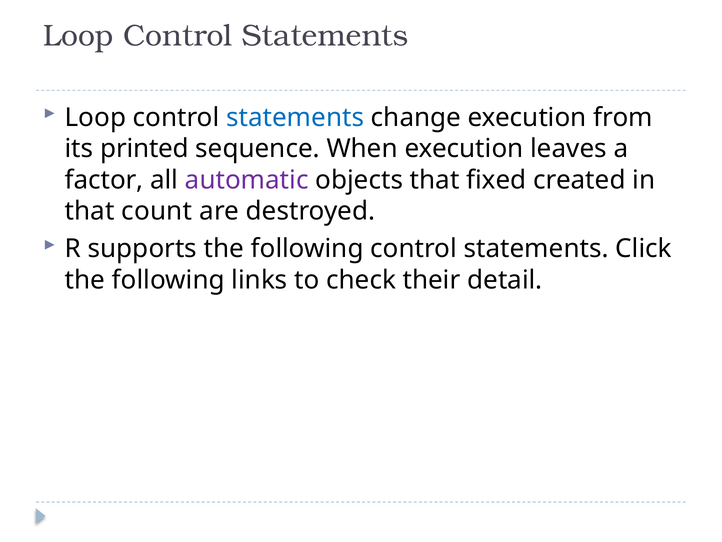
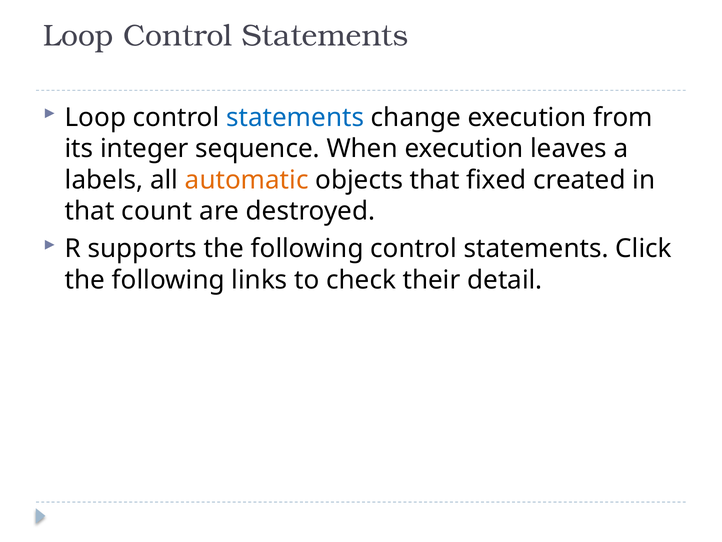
printed: printed -> integer
factor: factor -> labels
automatic colour: purple -> orange
